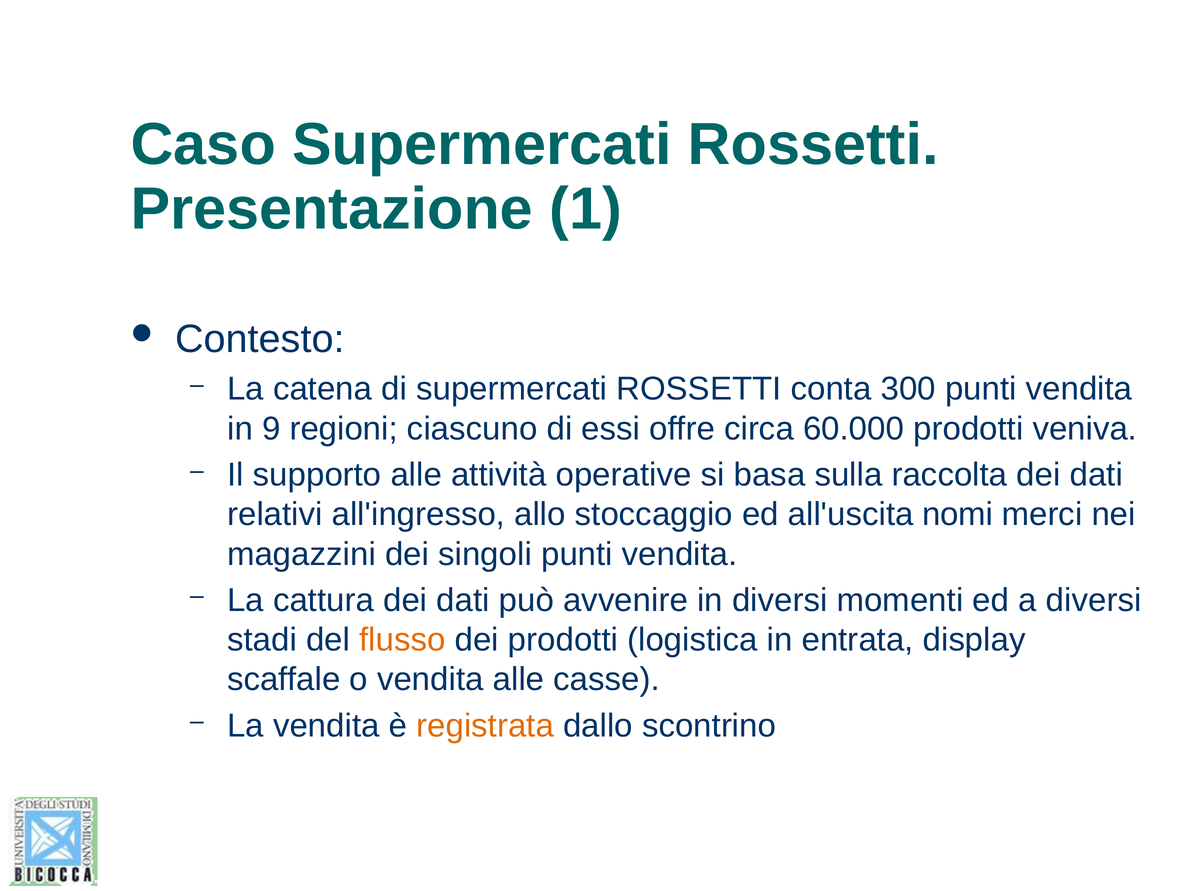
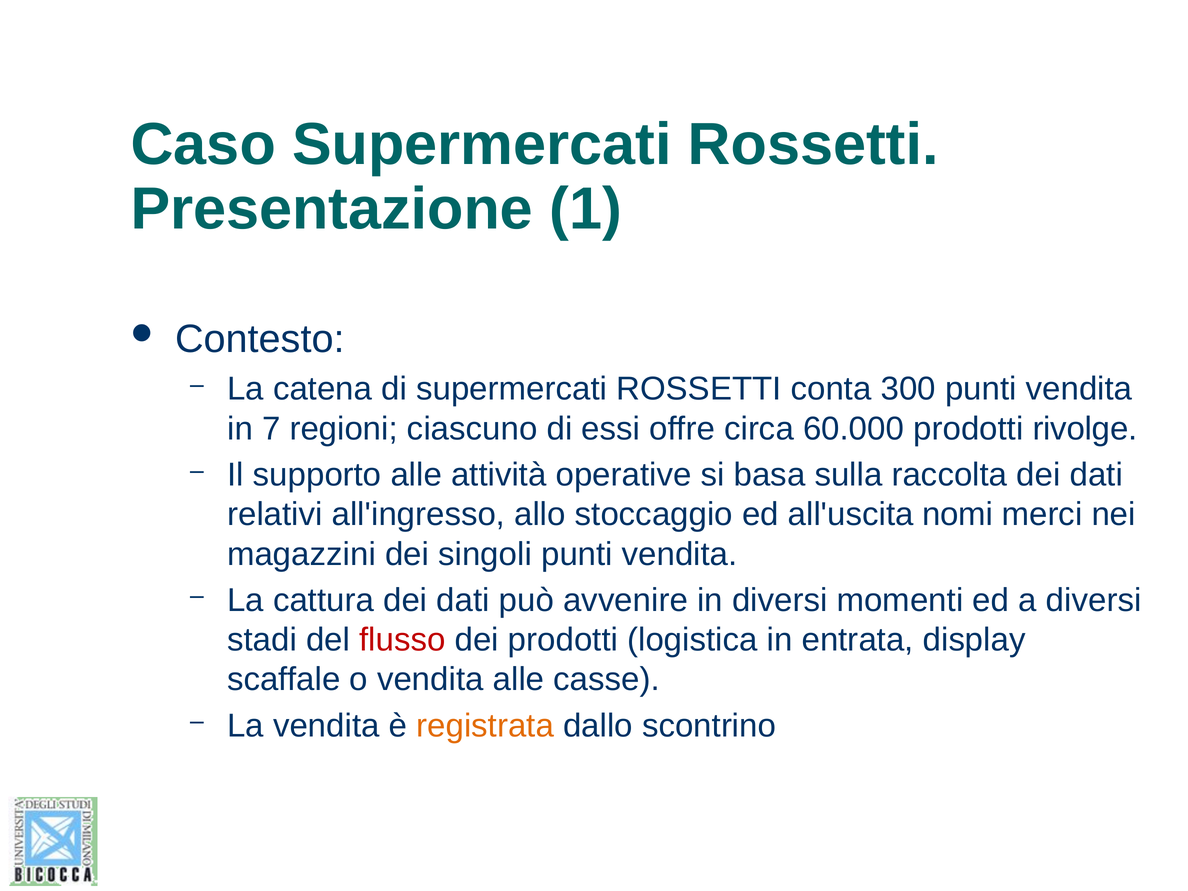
9: 9 -> 7
veniva: veniva -> rivolge
flusso colour: orange -> red
